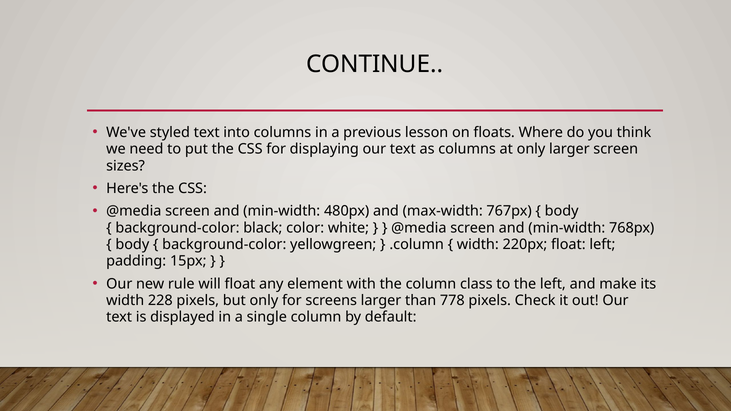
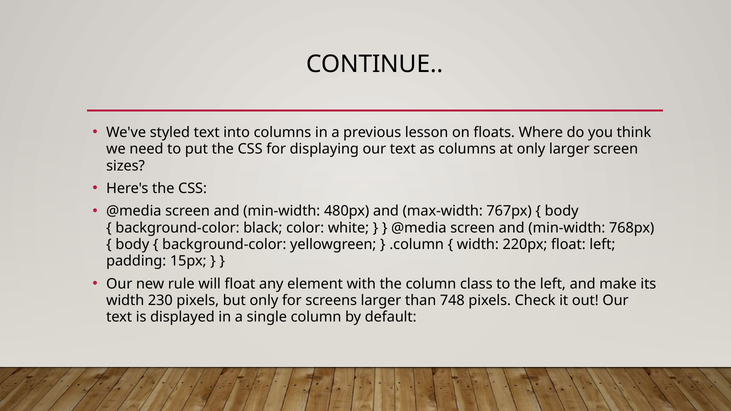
228: 228 -> 230
778: 778 -> 748
